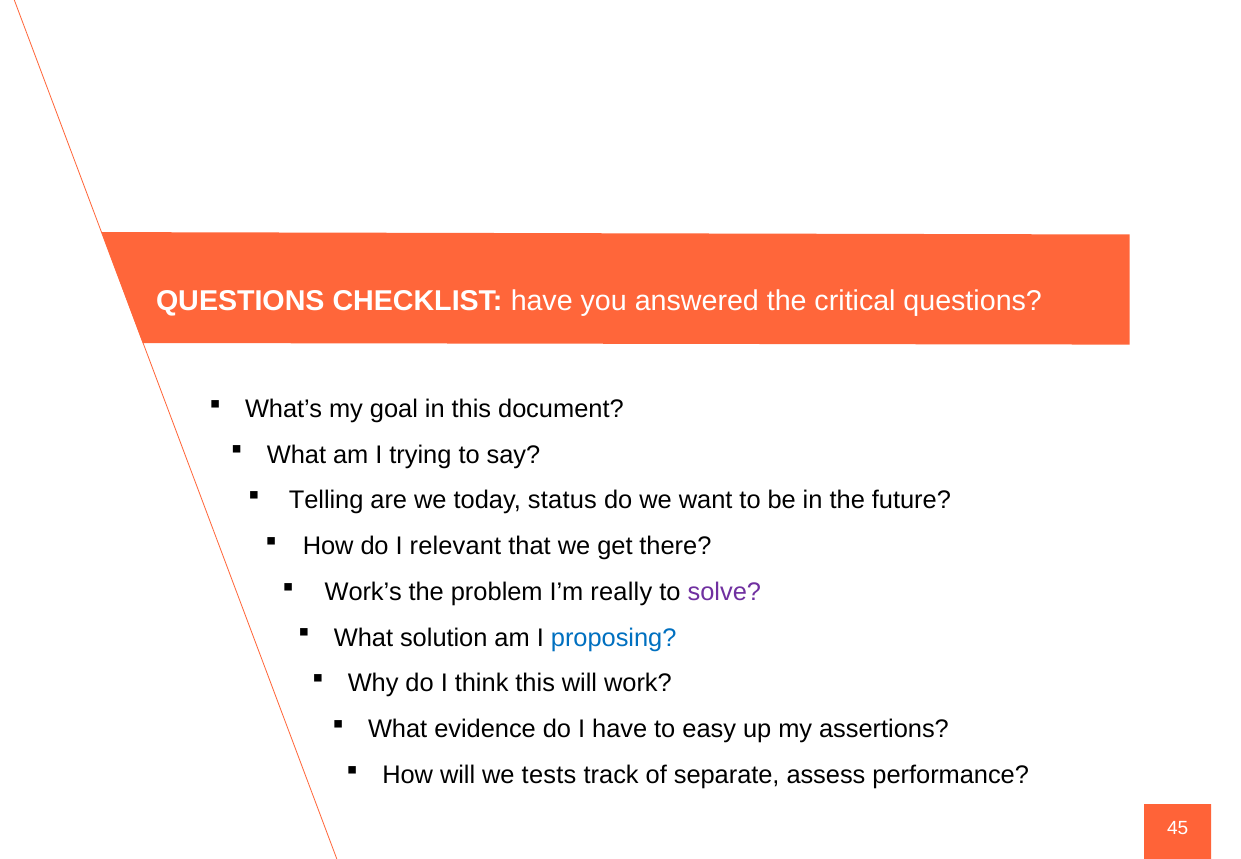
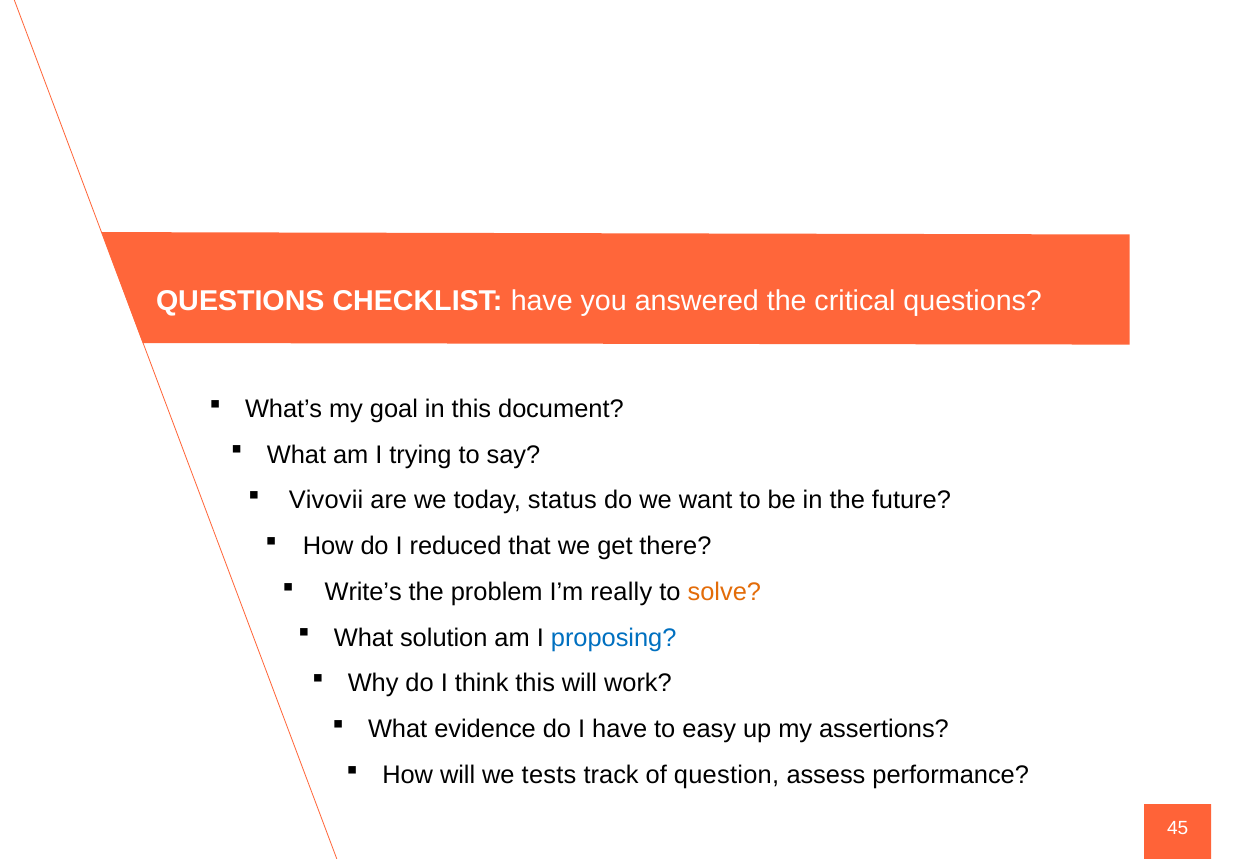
Telling: Telling -> Vivovii
relevant: relevant -> reduced
Work’s: Work’s -> Write’s
solve colour: purple -> orange
separate: separate -> question
